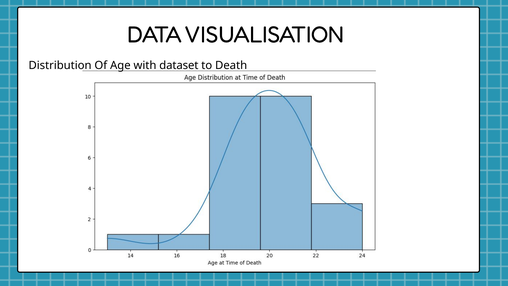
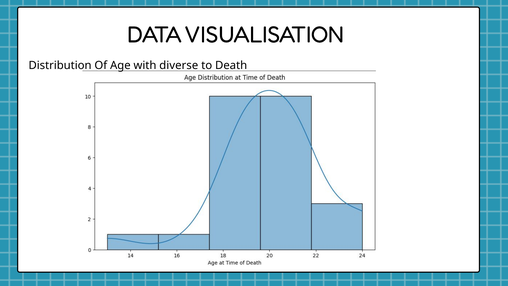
dataset: dataset -> diverse
